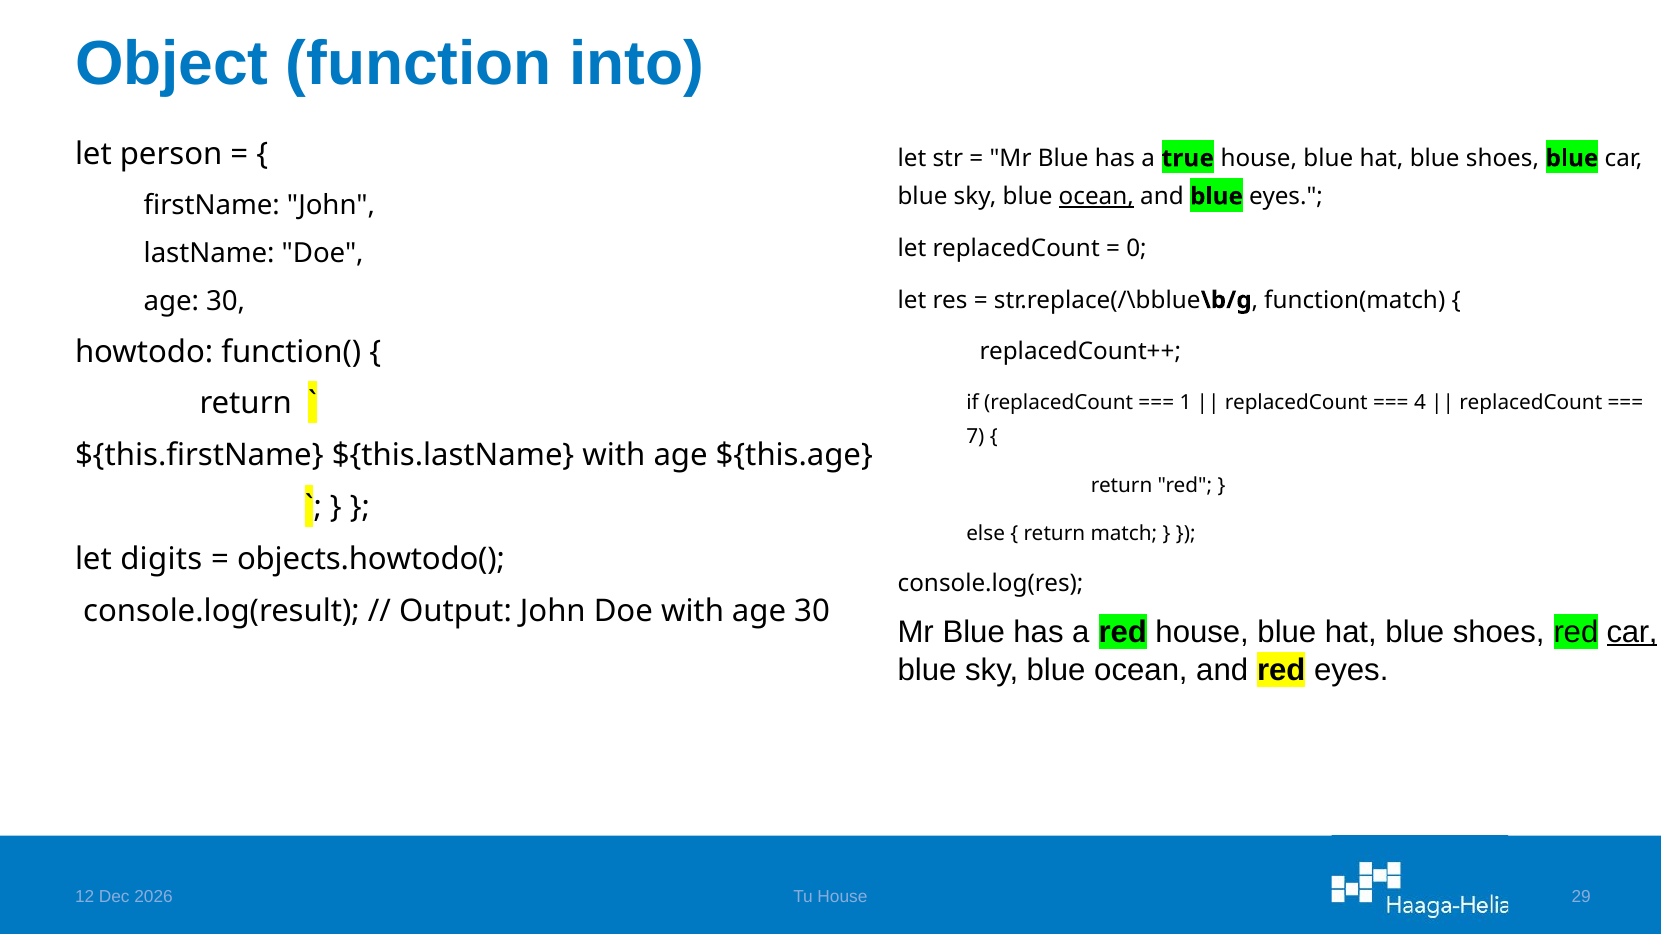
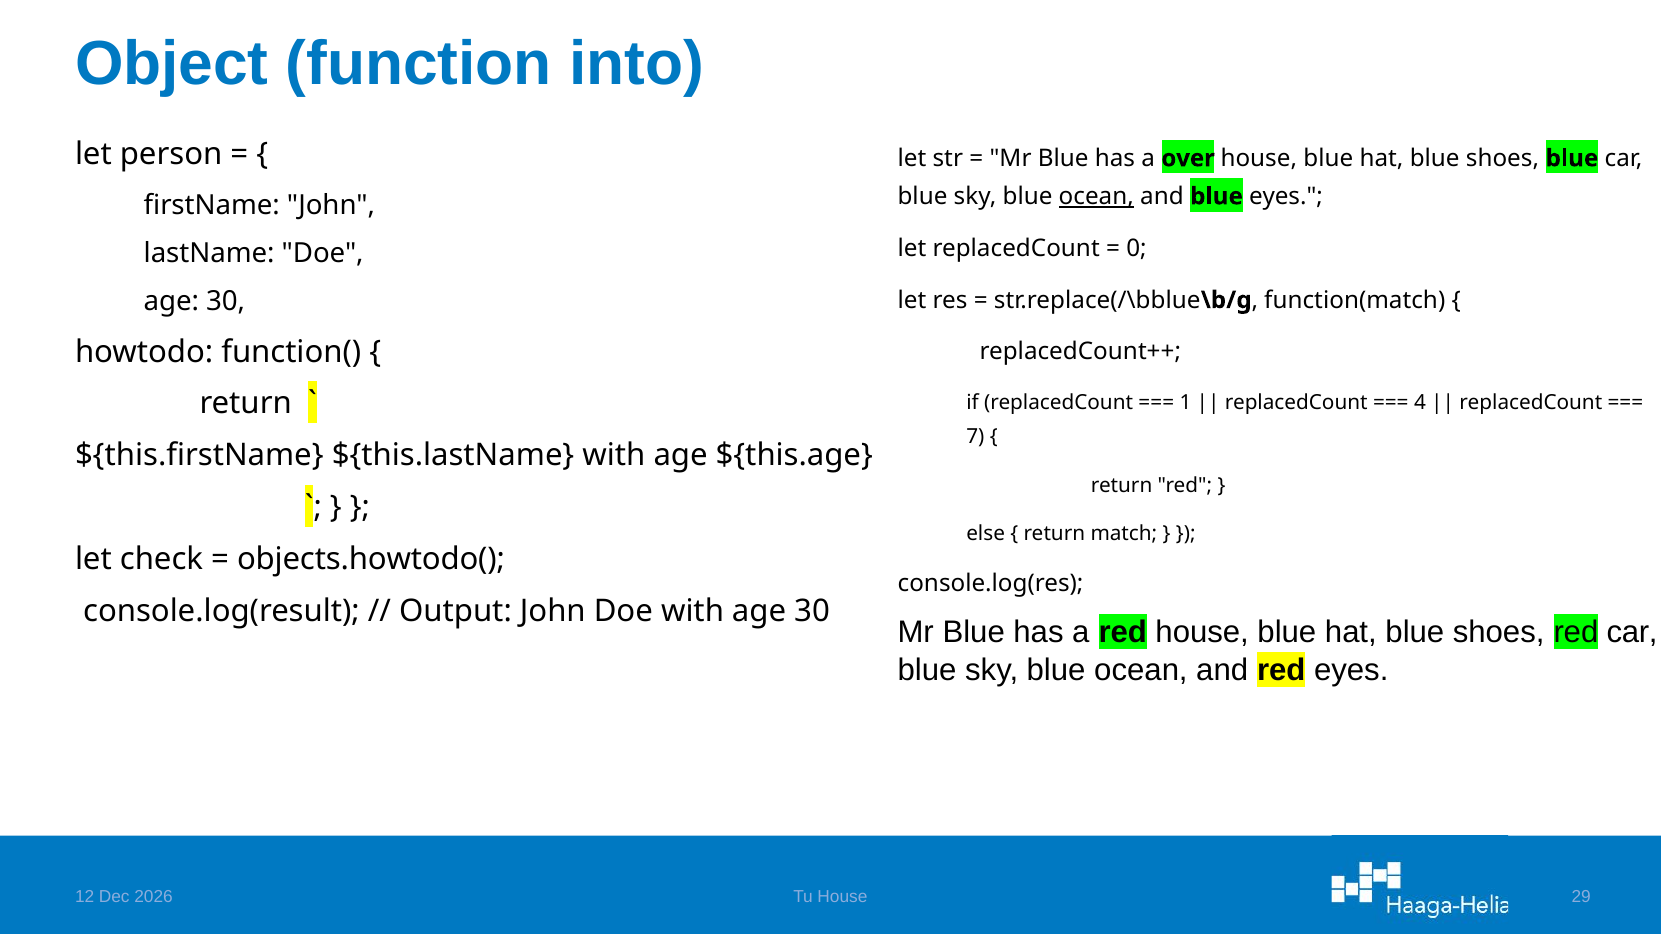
true: true -> over
digits: digits -> check
car at (1632, 632) underline: present -> none
